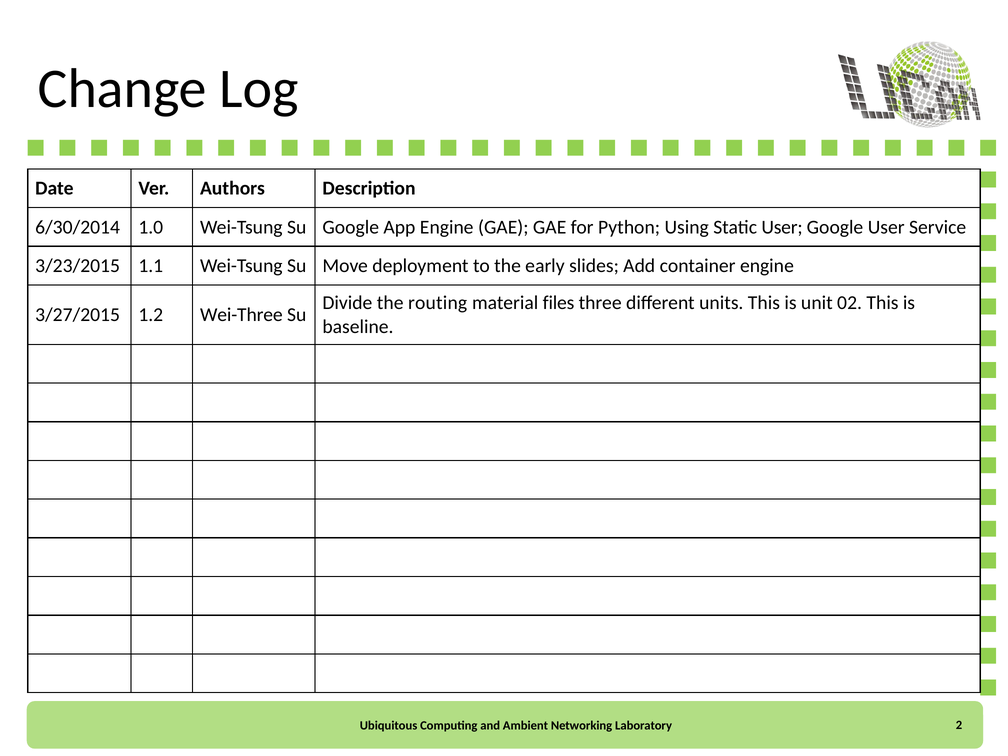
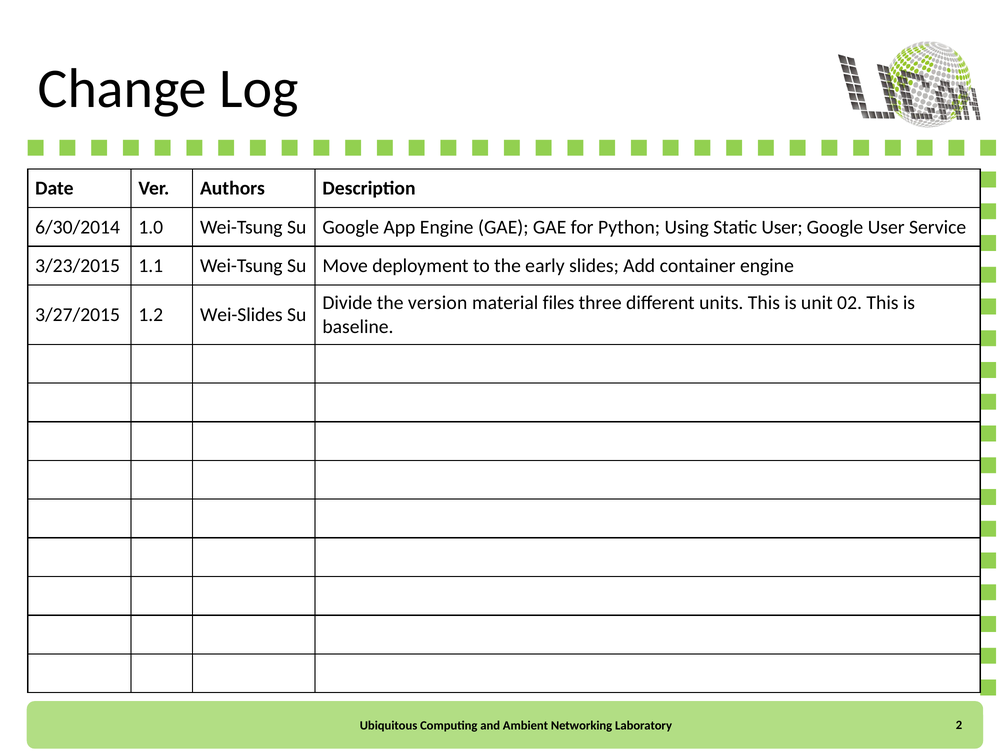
routing: routing -> version
Wei-Three: Wei-Three -> Wei-Slides
